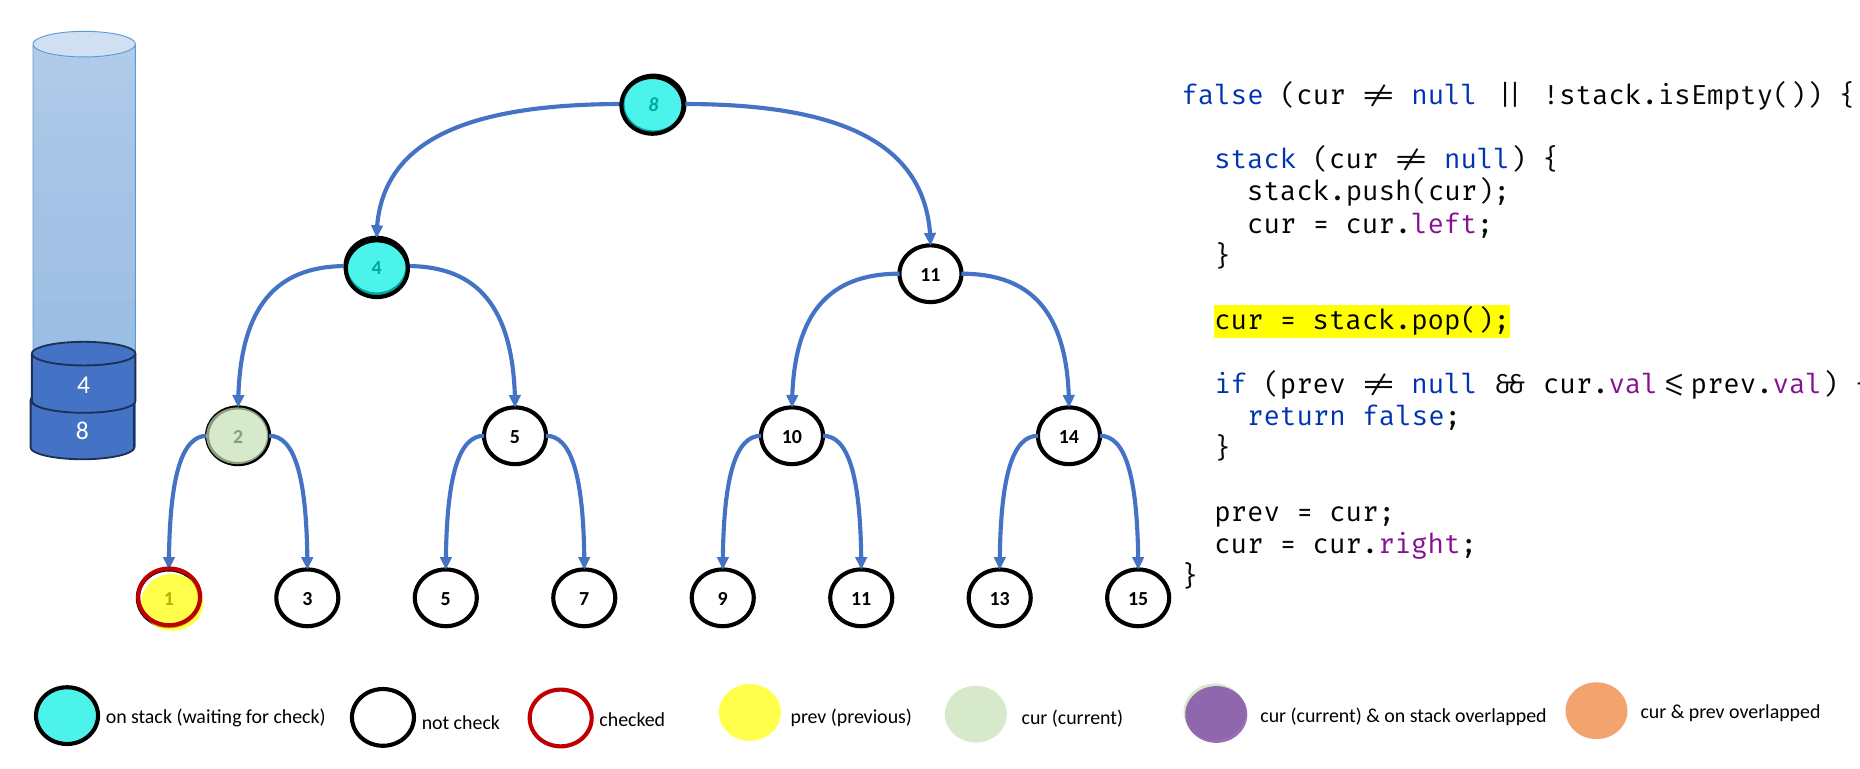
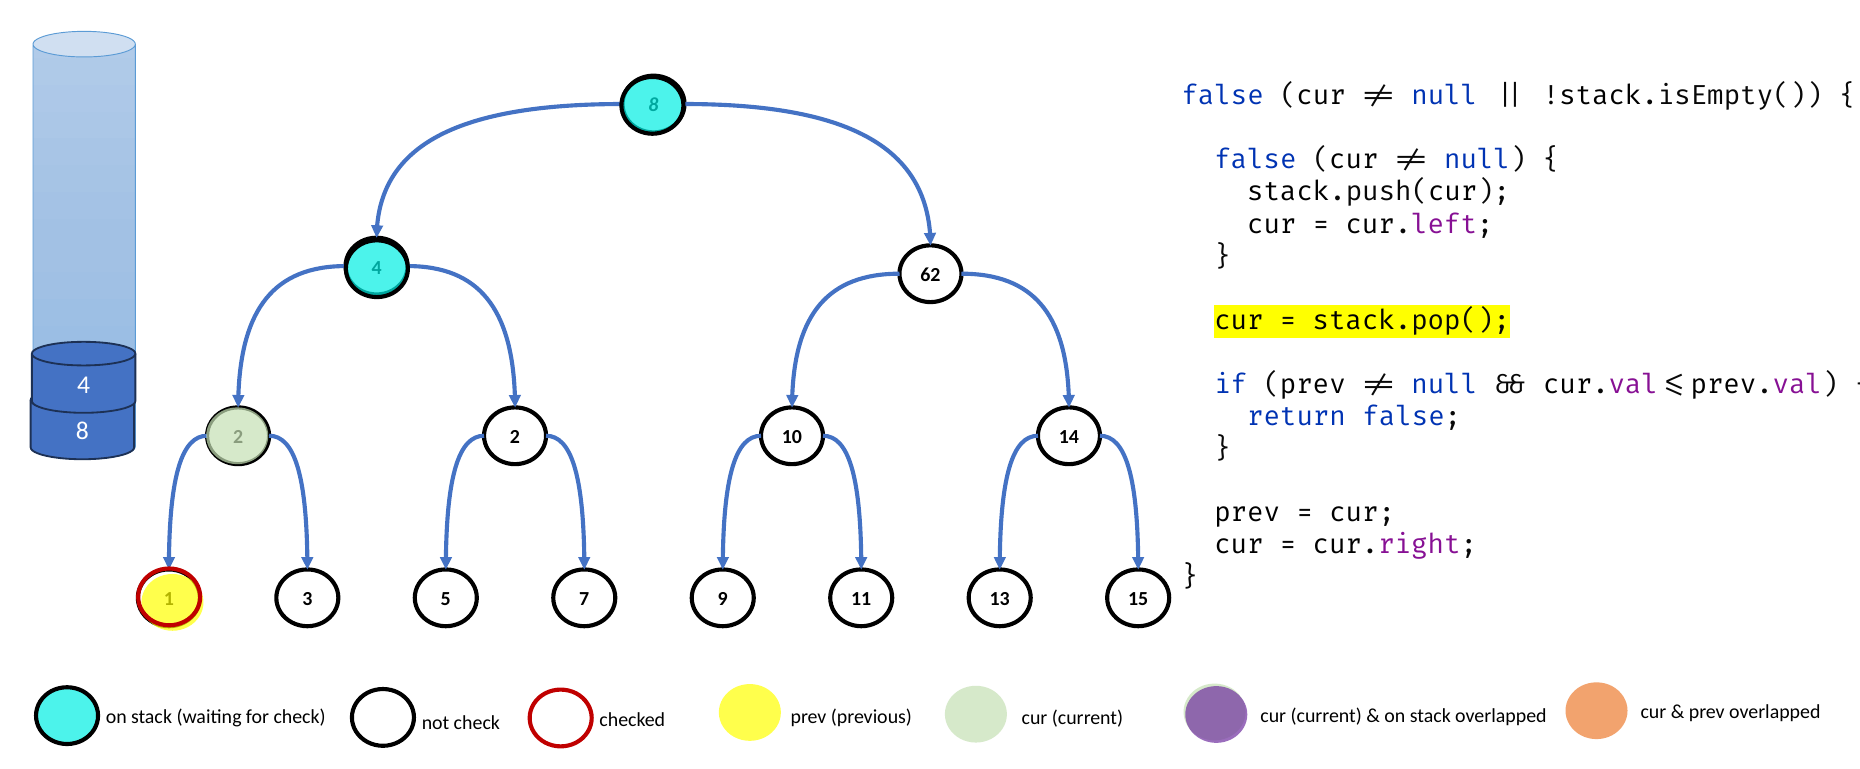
stack at (1255, 160): stack -> false
11 at (930, 275): 11 -> 62
5 at (515, 437): 5 -> 2
